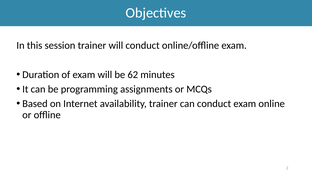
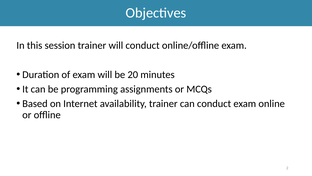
62: 62 -> 20
